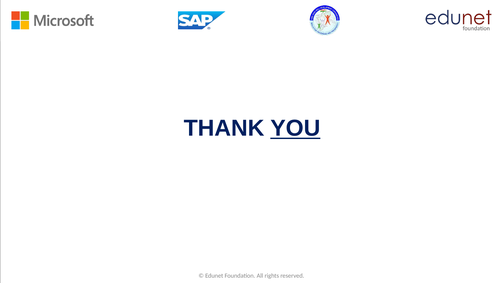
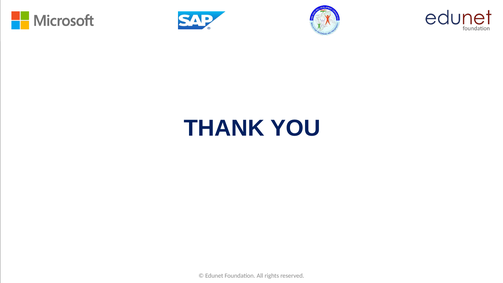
YOU underline: present -> none
